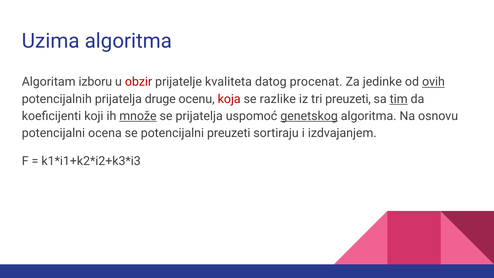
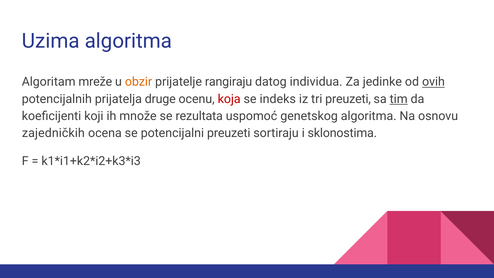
izboru: izboru -> mreže
obzir colour: red -> orange
kvaliteta: kvaliteta -> rangiraju
procenat: procenat -> individua
razlike: razlike -> indeks
množe underline: present -> none
se prijatelja: prijatelja -> rezultata
genetskog underline: present -> none
potencijalni at (53, 133): potencijalni -> zajedničkih
izdvajanjem: izdvajanjem -> sklonostima
